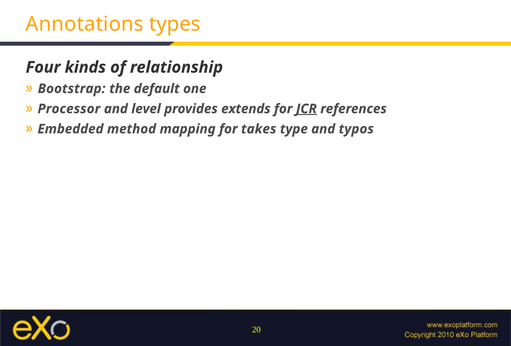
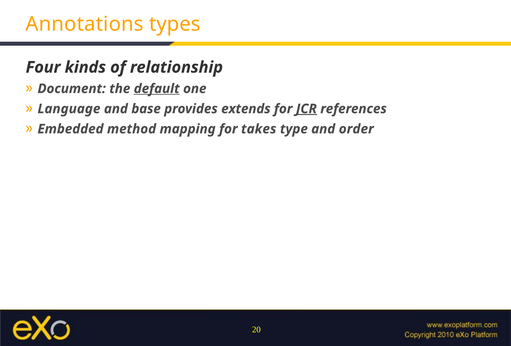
Bootstrap: Bootstrap -> Document
default underline: none -> present
Processor: Processor -> Language
level: level -> base
typos: typos -> order
